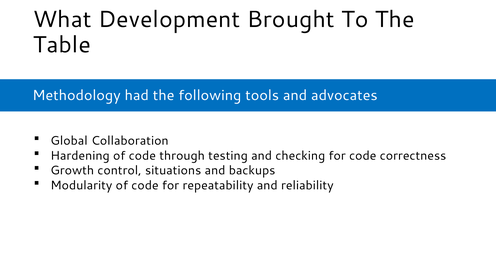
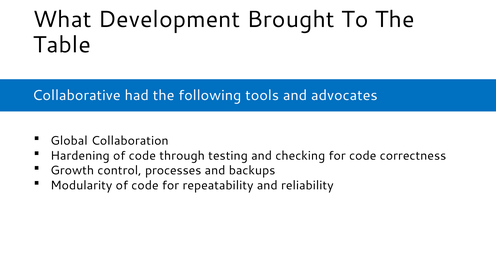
Methodology: Methodology -> Collaborative
situations: situations -> processes
